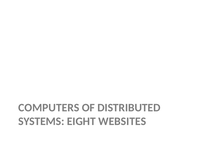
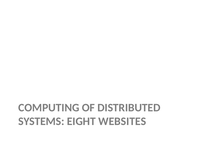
COMPUTERS: COMPUTERS -> COMPUTING
